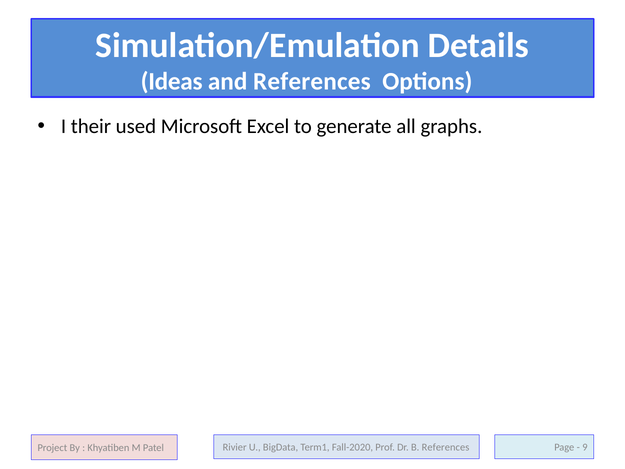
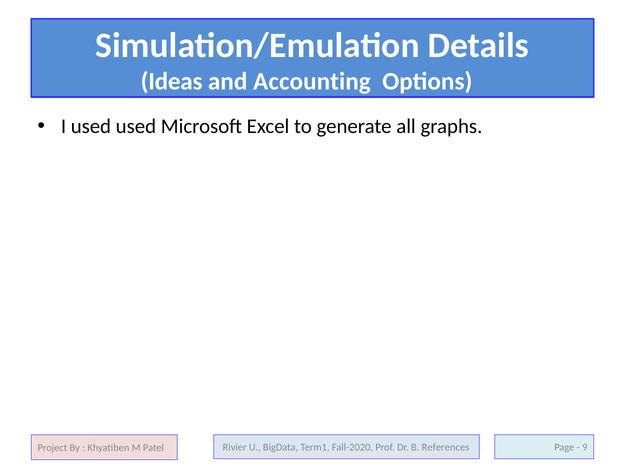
and References: References -> Accounting
I their: their -> used
